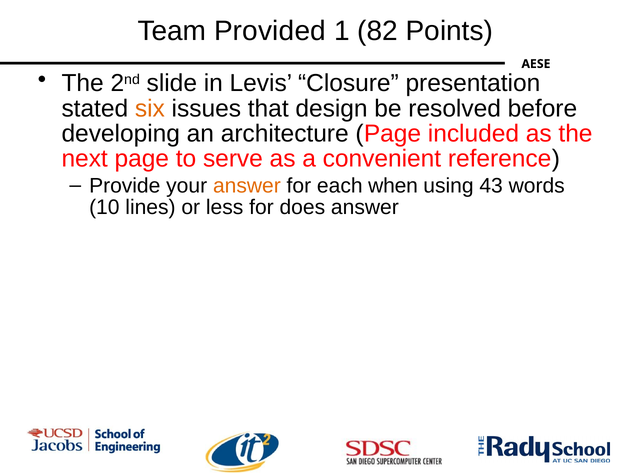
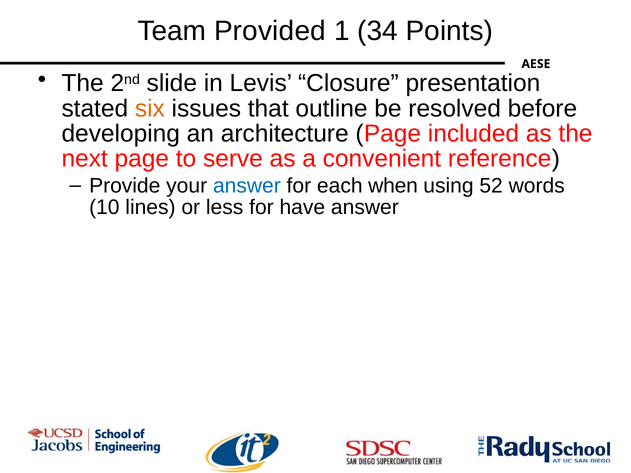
82: 82 -> 34
design: design -> outline
answer at (247, 186) colour: orange -> blue
43: 43 -> 52
does: does -> have
